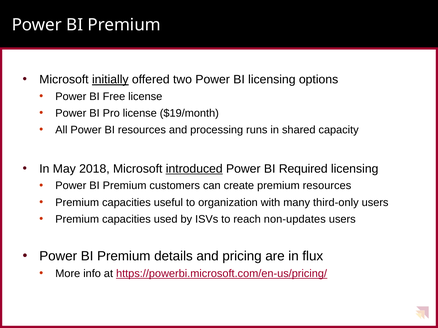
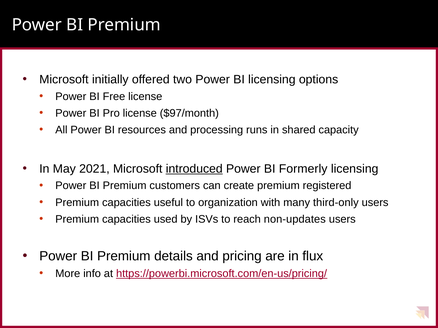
initially underline: present -> none
$19/month: $19/month -> $97/month
2018: 2018 -> 2021
Required: Required -> Formerly
premium resources: resources -> registered
